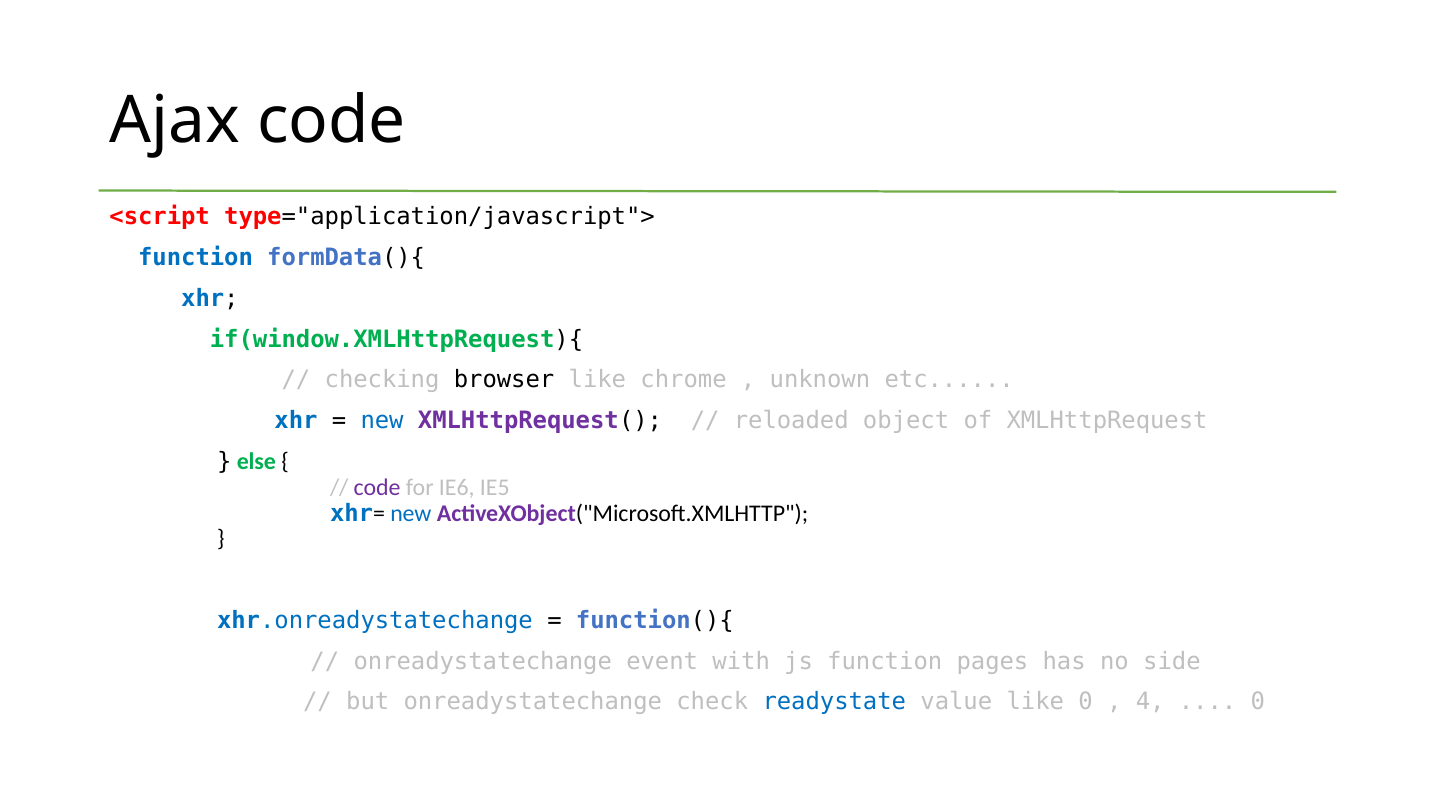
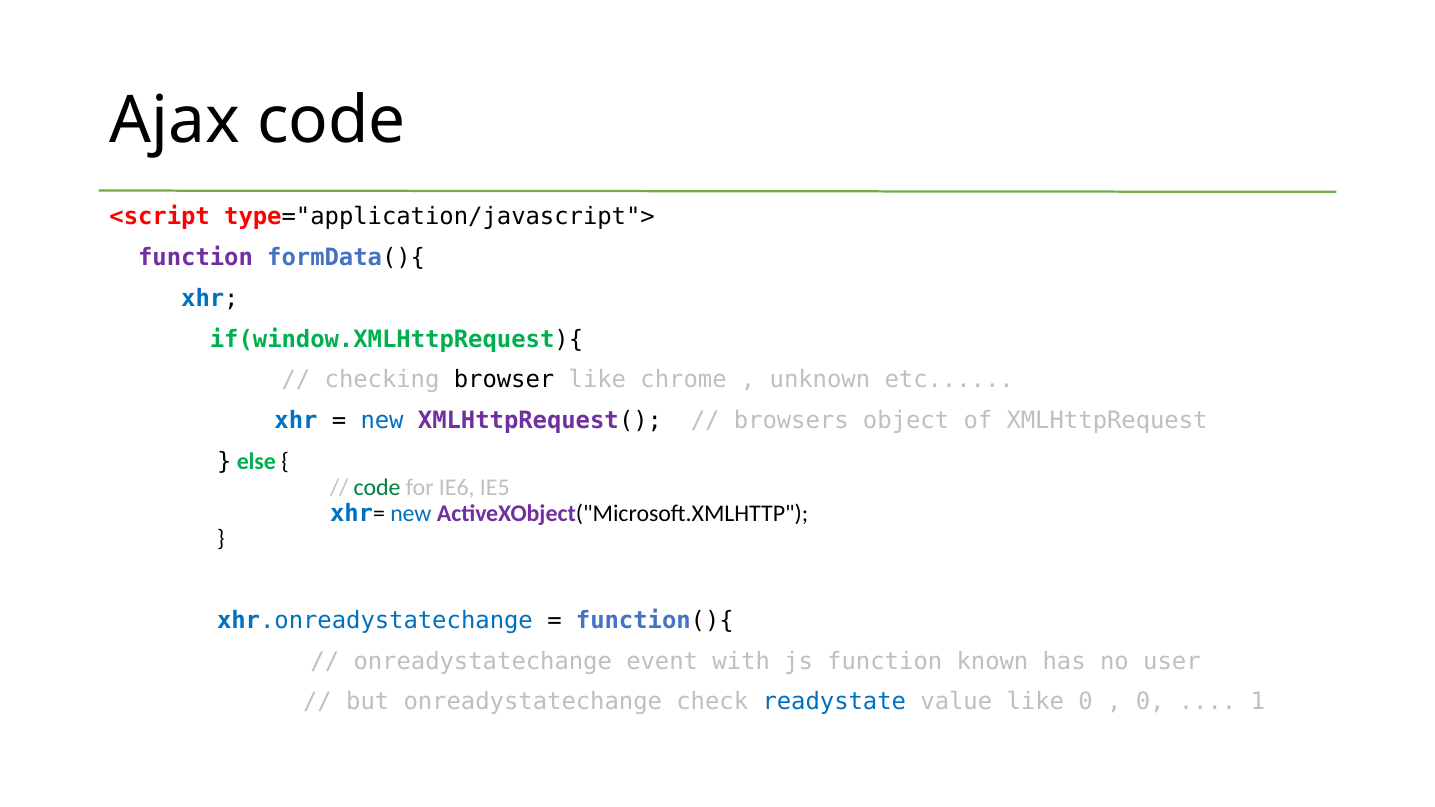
function at (196, 258) colour: blue -> purple
reloaded: reloaded -> browsers
code at (377, 487) colour: purple -> green
pages: pages -> known
side: side -> user
4 at (1150, 702): 4 -> 0
0 at (1258, 702): 0 -> 1
